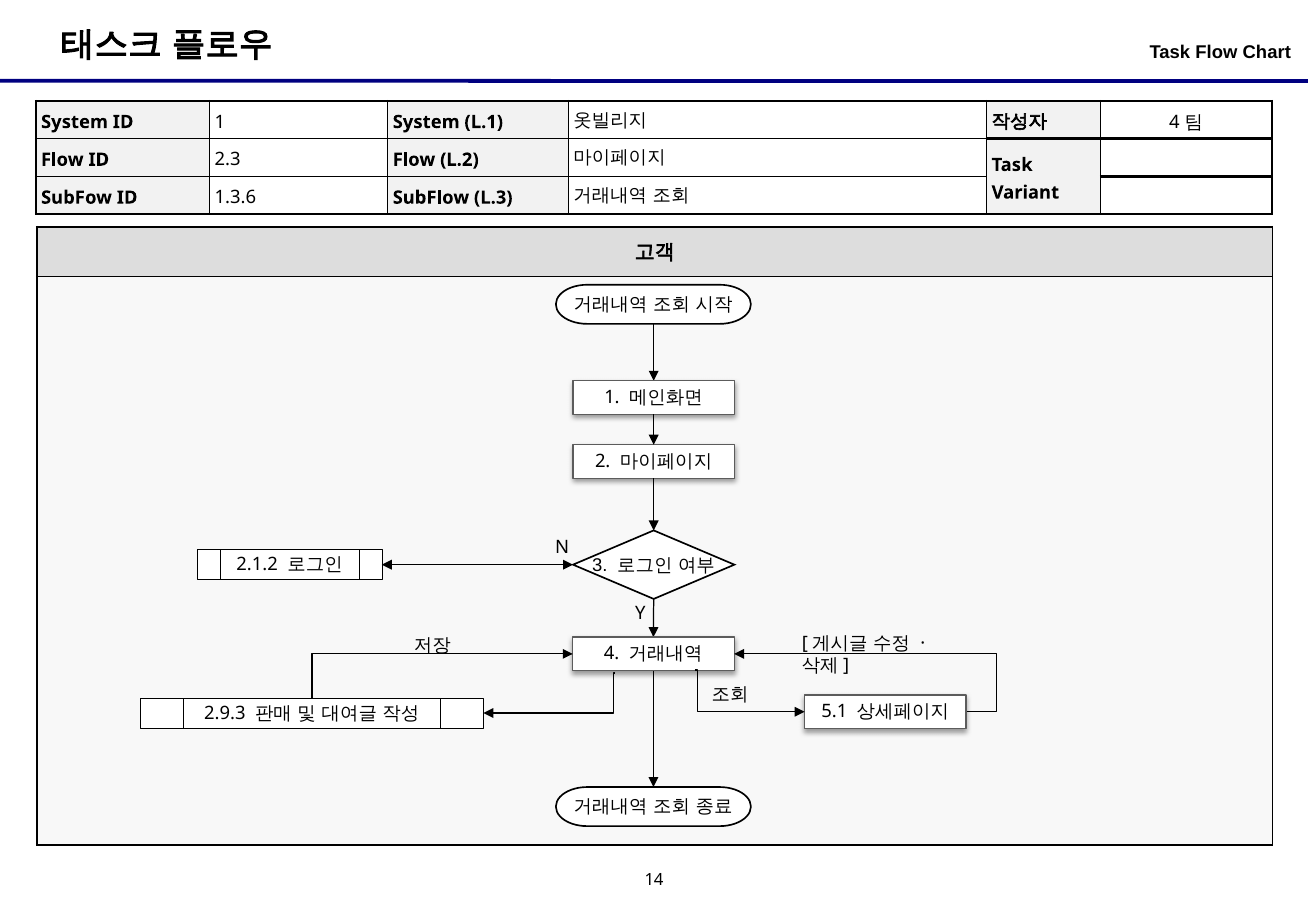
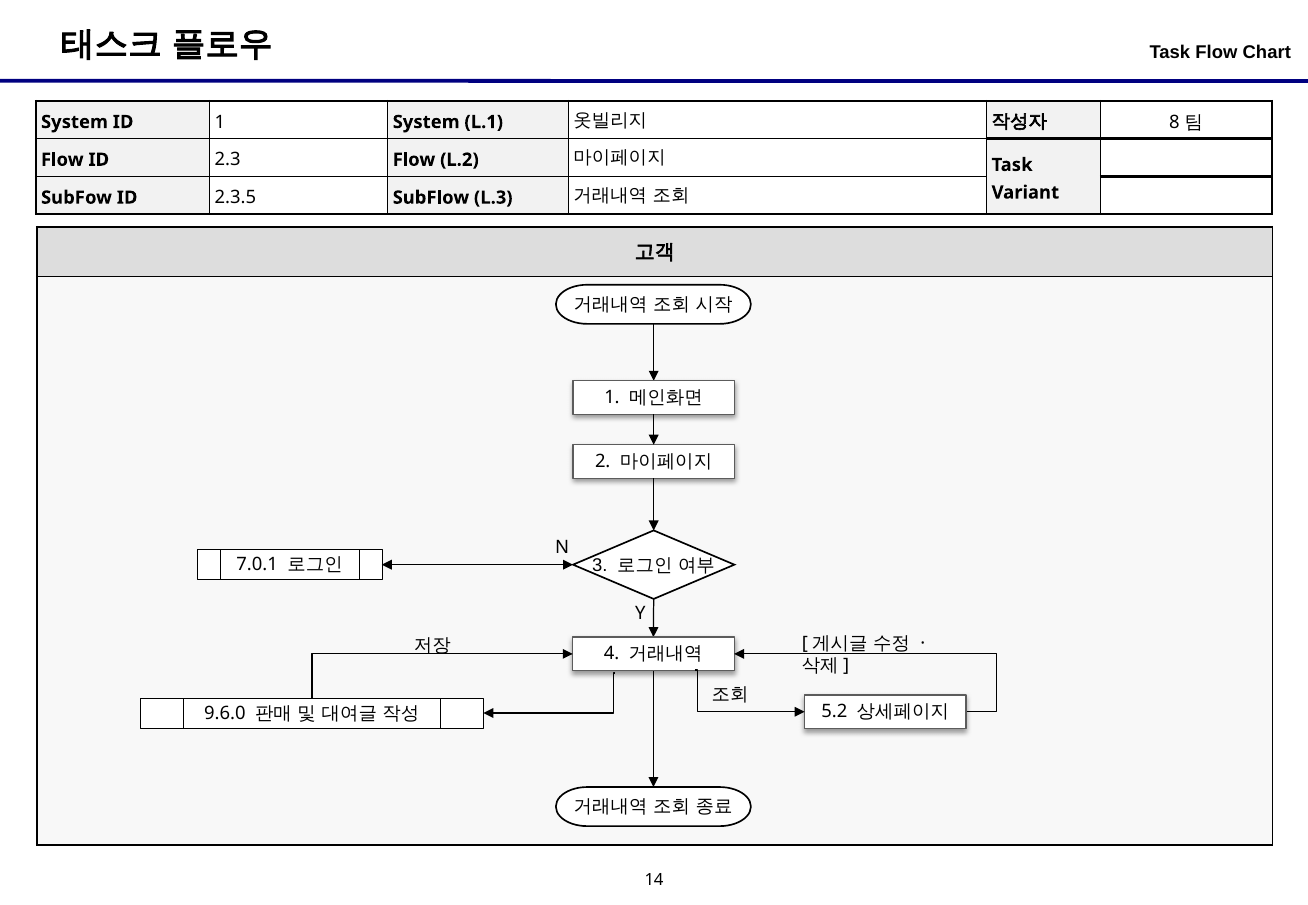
4 at (1175, 122): 4 -> 8
1.3.6: 1.3.6 -> 2.3.5
2.1.2: 2.1.2 -> 7.0.1
5.1: 5.1 -> 5.2
2.9.3: 2.9.3 -> 9.6.0
